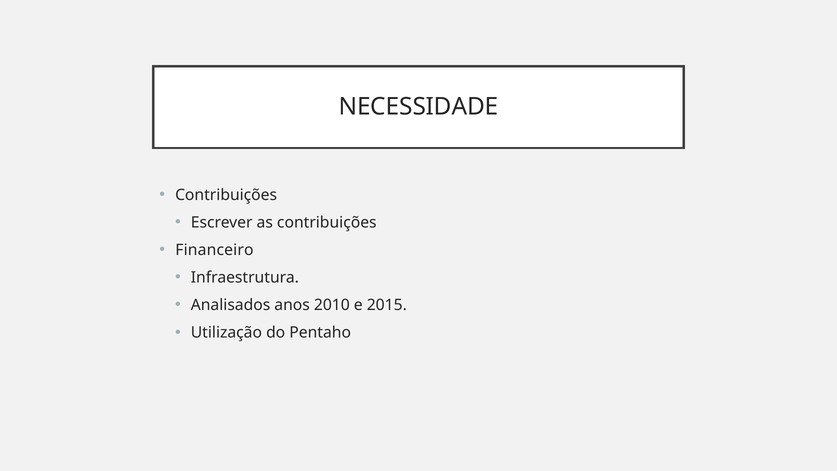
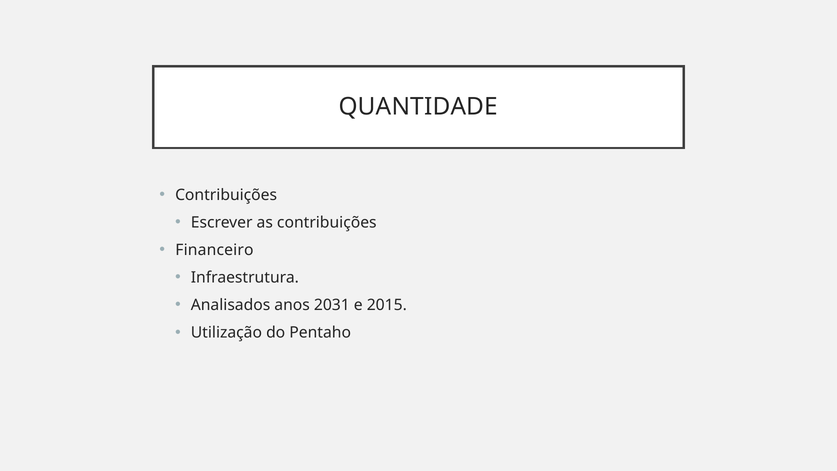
NECESSIDADE: NECESSIDADE -> QUANTIDADE
2010: 2010 -> 2031
